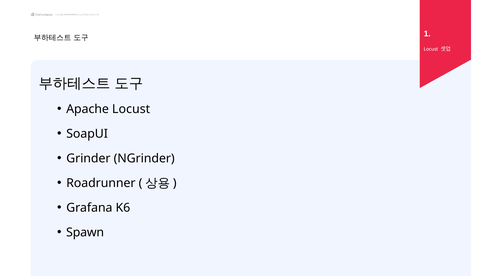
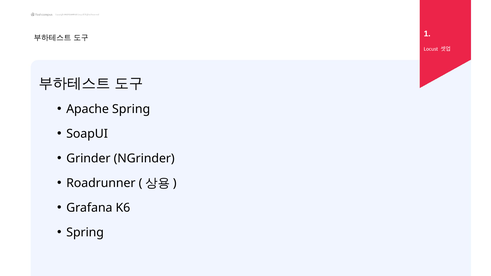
Apache Locust: Locust -> Spring
Spawn at (85, 232): Spawn -> Spring
